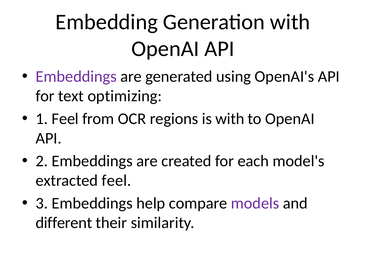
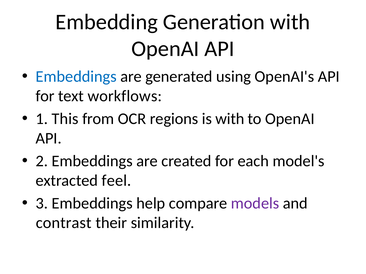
Embeddings at (76, 77) colour: purple -> blue
optimizing: optimizing -> workflows
1 Feel: Feel -> This
different: different -> contrast
